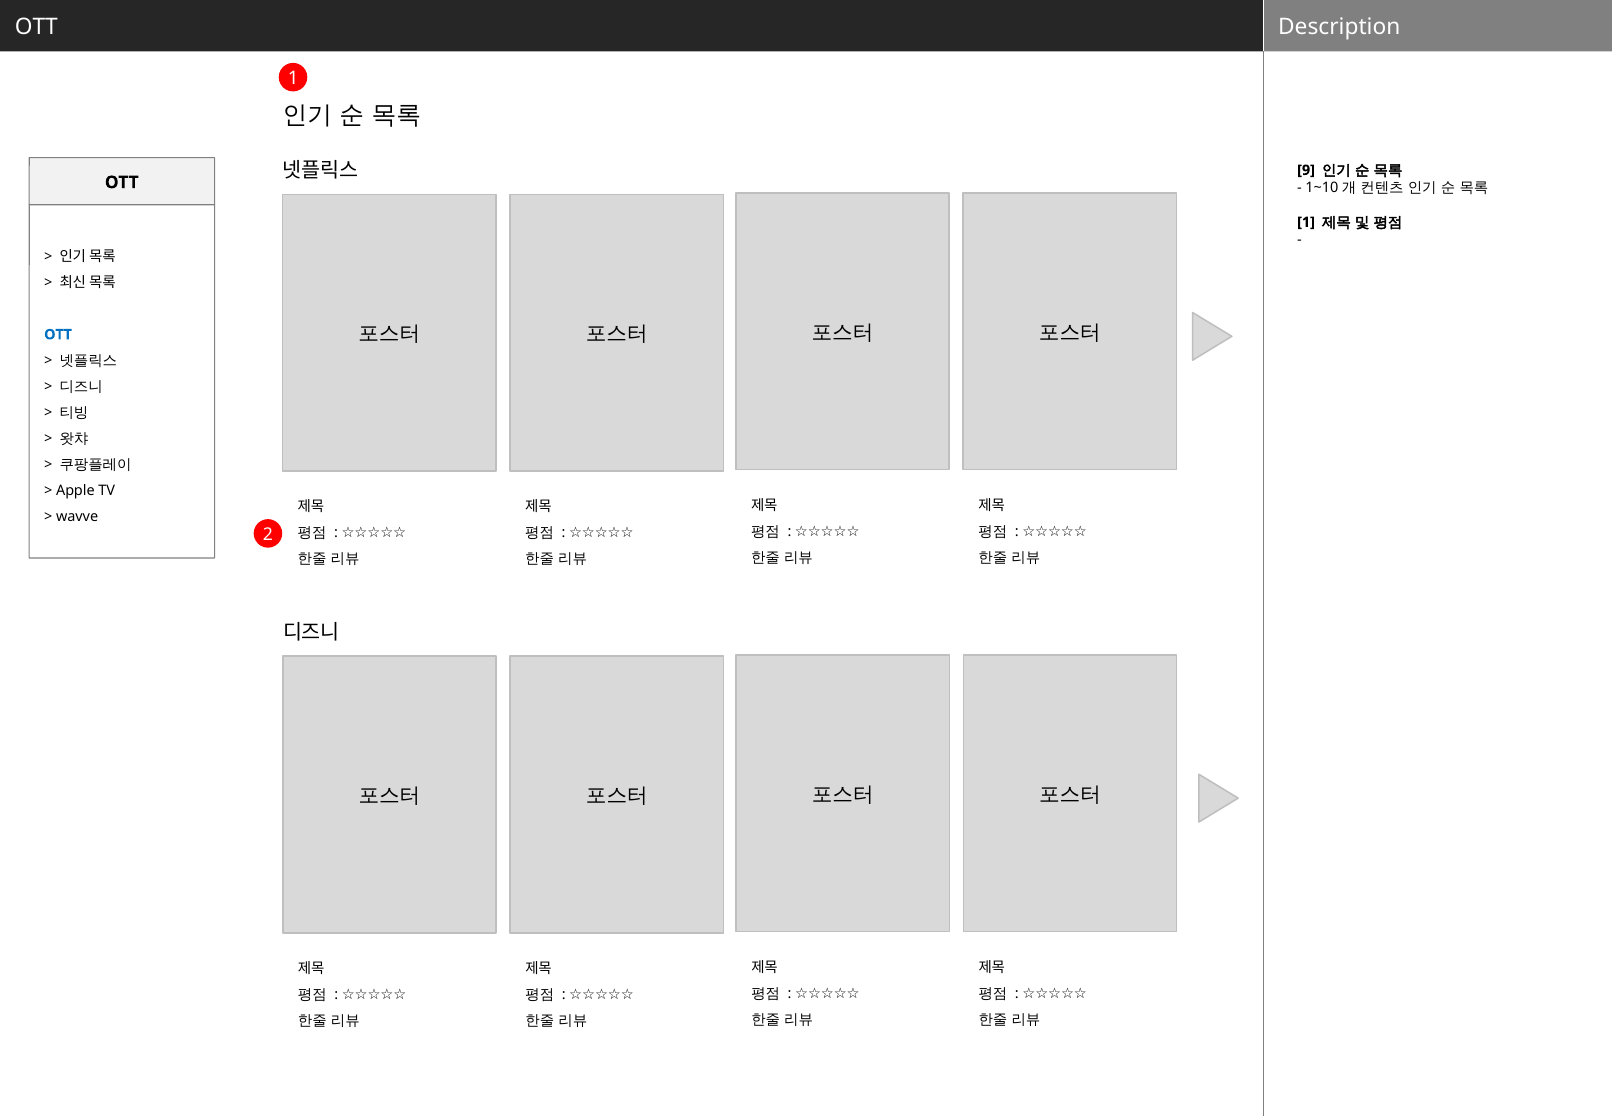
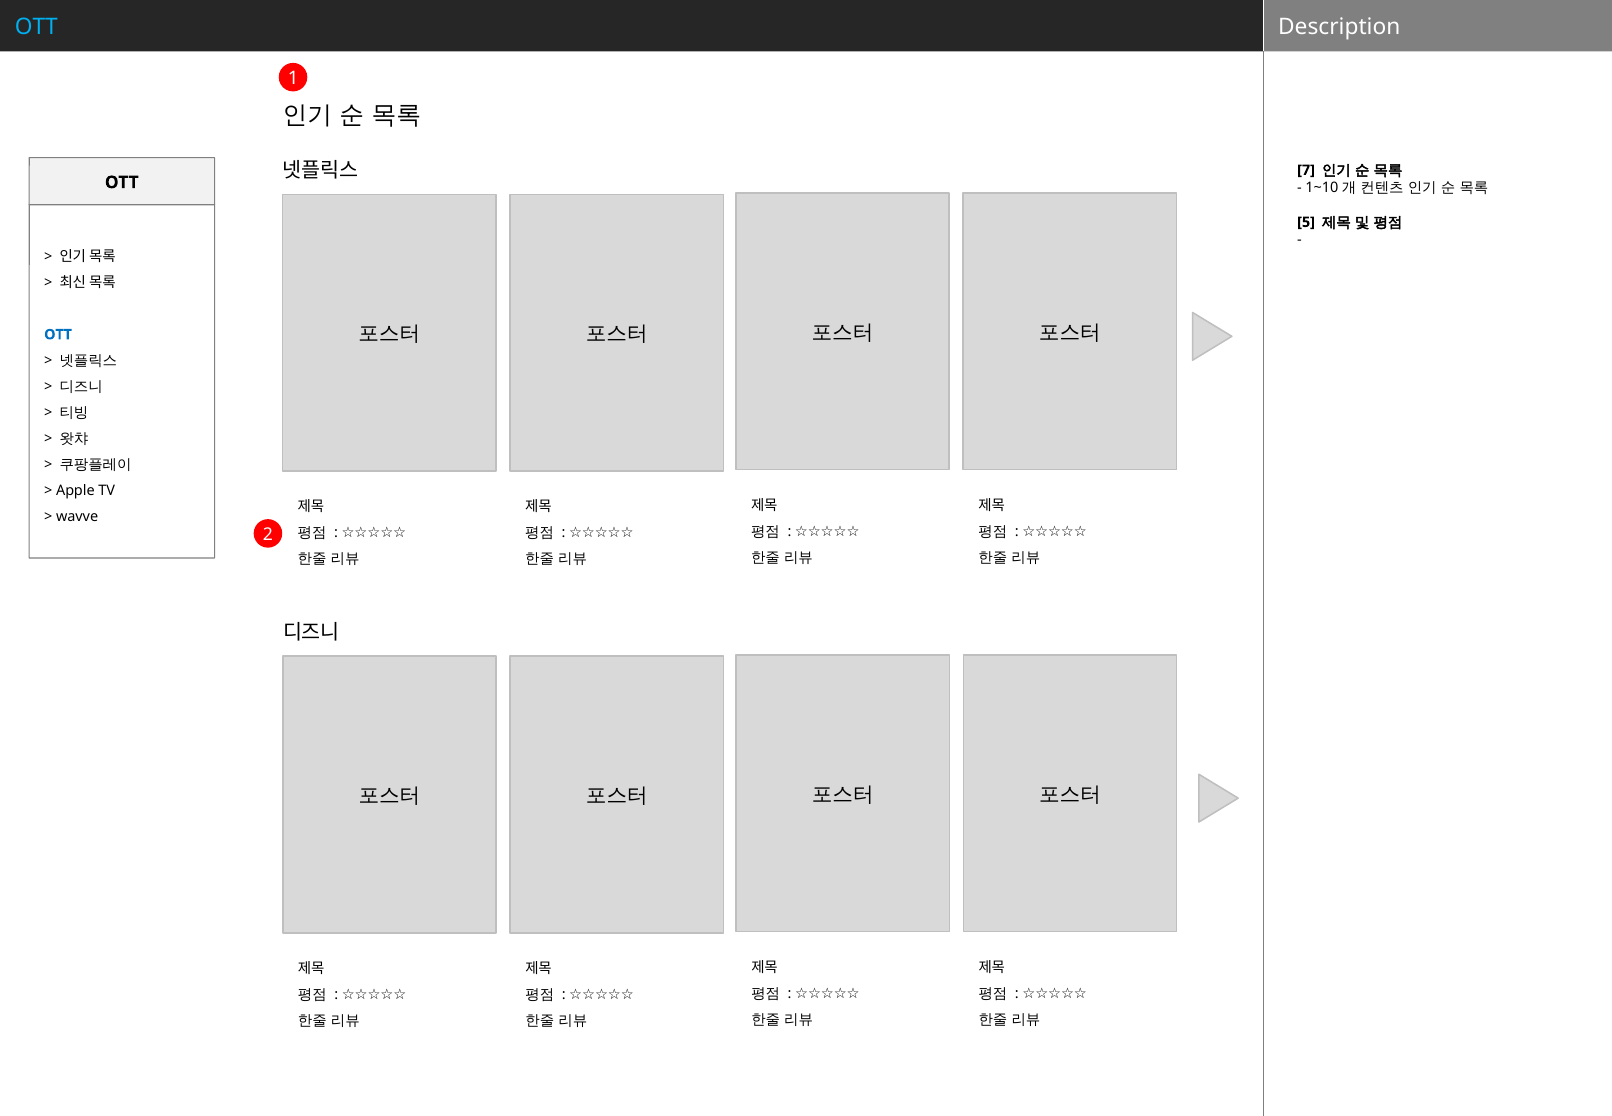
OTT at (36, 27) colour: white -> light blue
9: 9 -> 7
1 at (1306, 222): 1 -> 5
